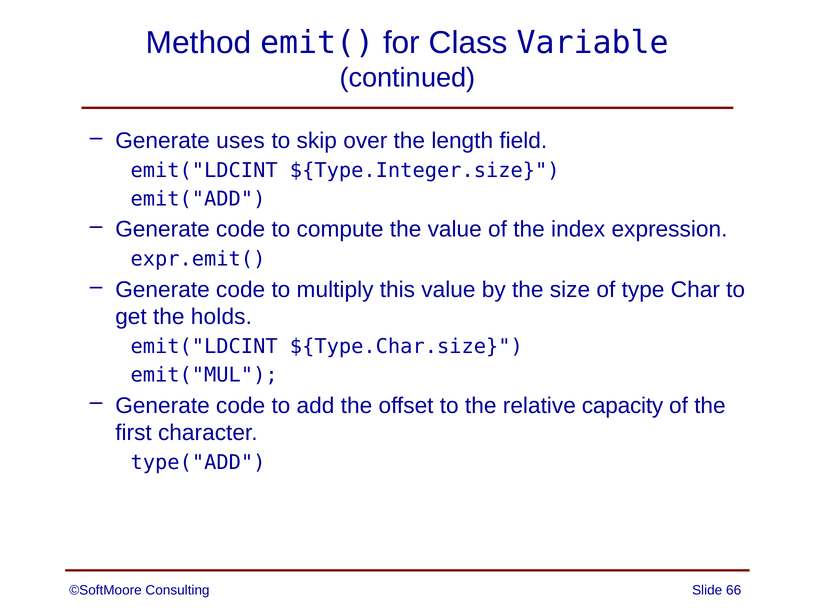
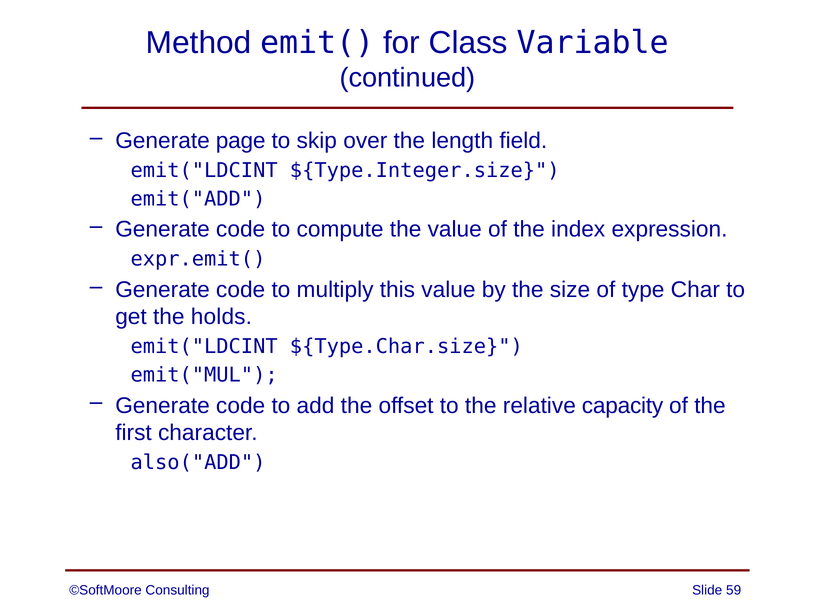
uses: uses -> page
type("ADD: type("ADD -> also("ADD
66: 66 -> 59
